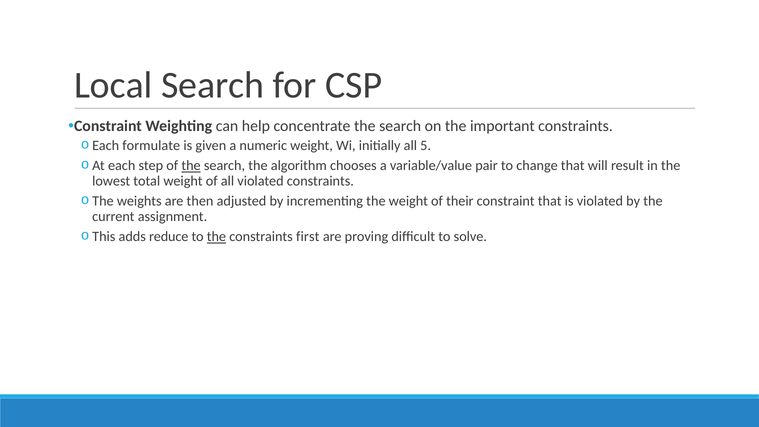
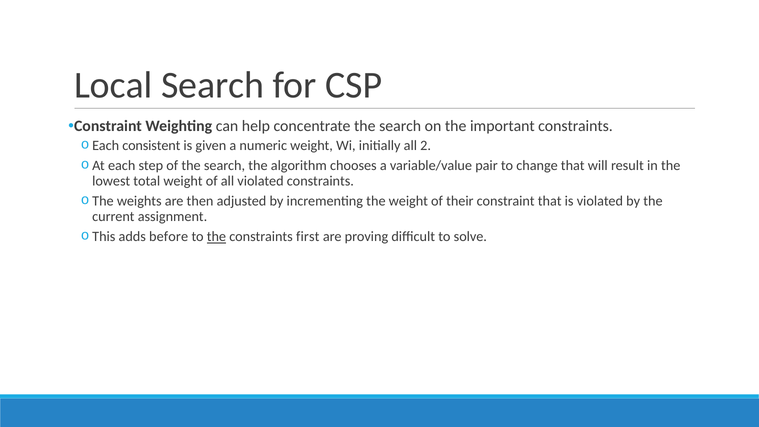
formulate: formulate -> consistent
5: 5 -> 2
the at (191, 166) underline: present -> none
reduce: reduce -> before
